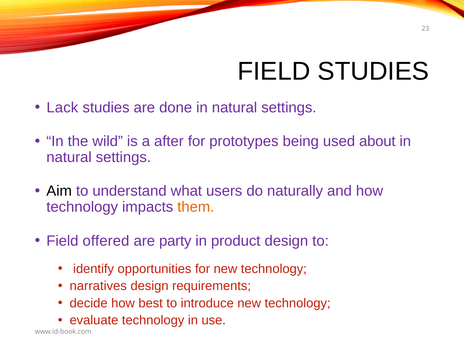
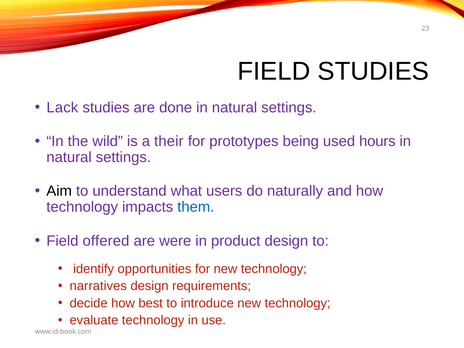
after: after -> their
about: about -> hours
them colour: orange -> blue
party: party -> were
